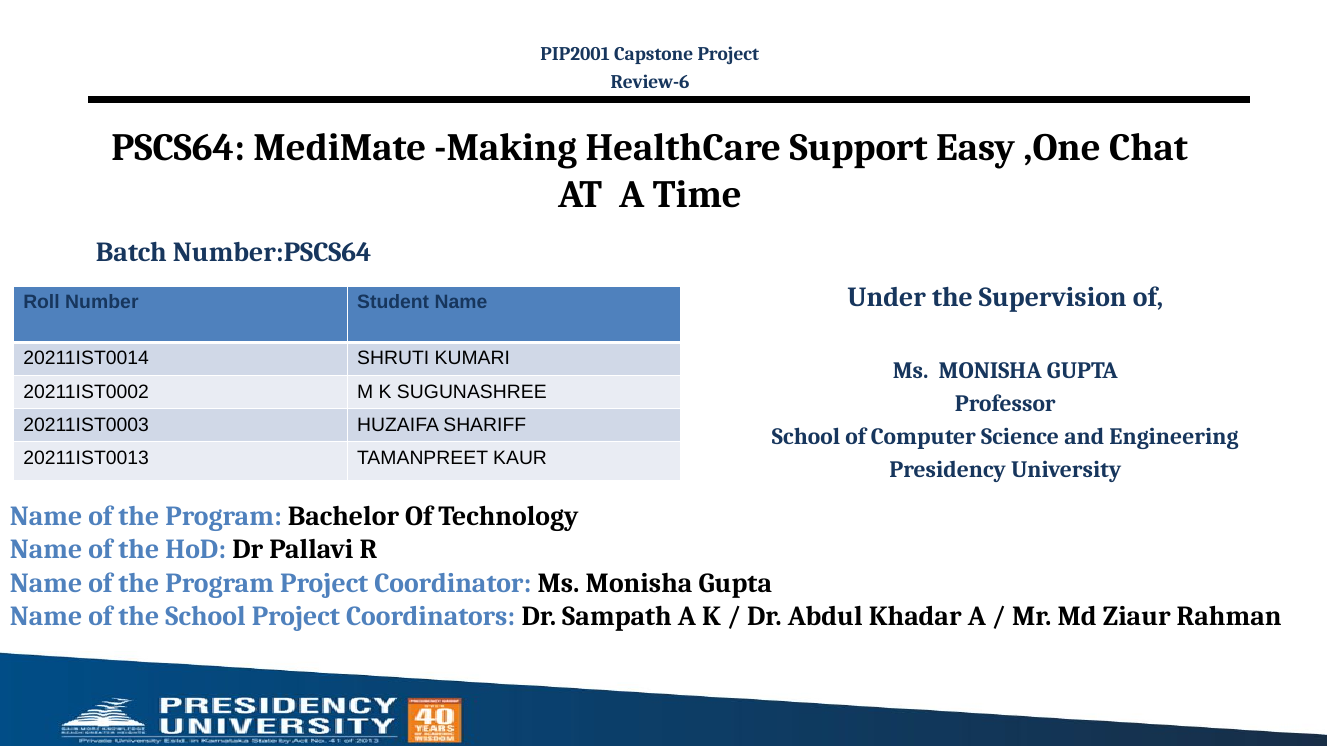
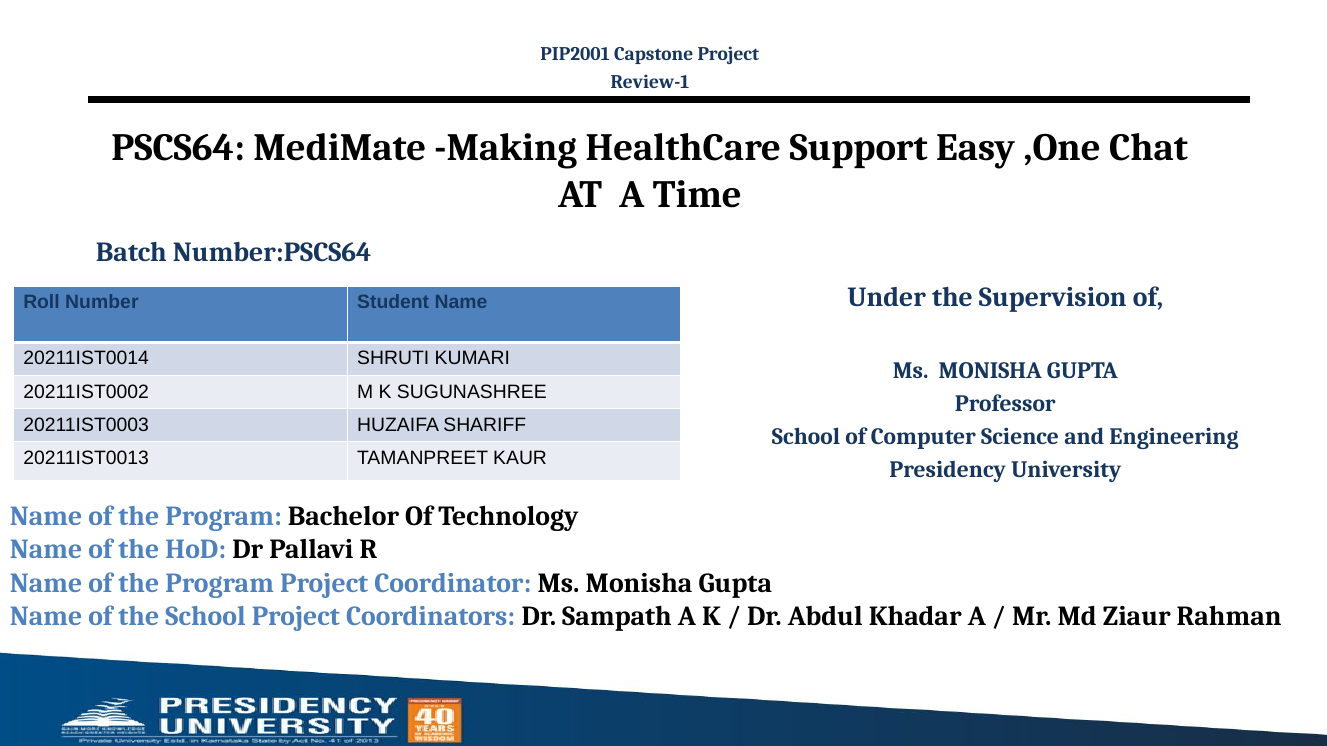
Review-6: Review-6 -> Review-1
